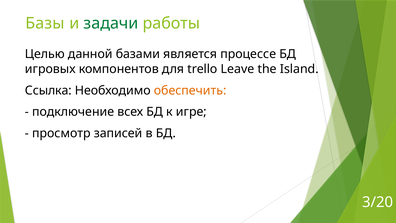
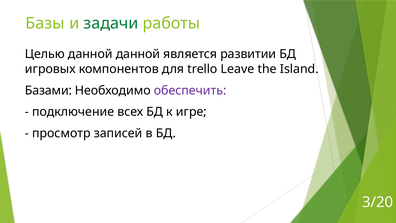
данной базами: базами -> данной
процессе: процессе -> развитии
Ссылка: Ссылка -> Базами
обеспечить colour: orange -> purple
